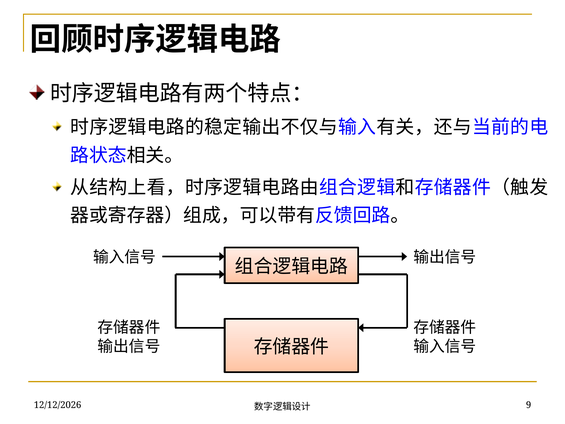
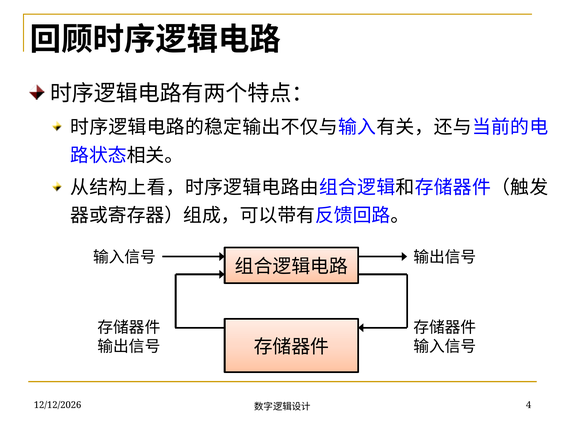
9: 9 -> 4
